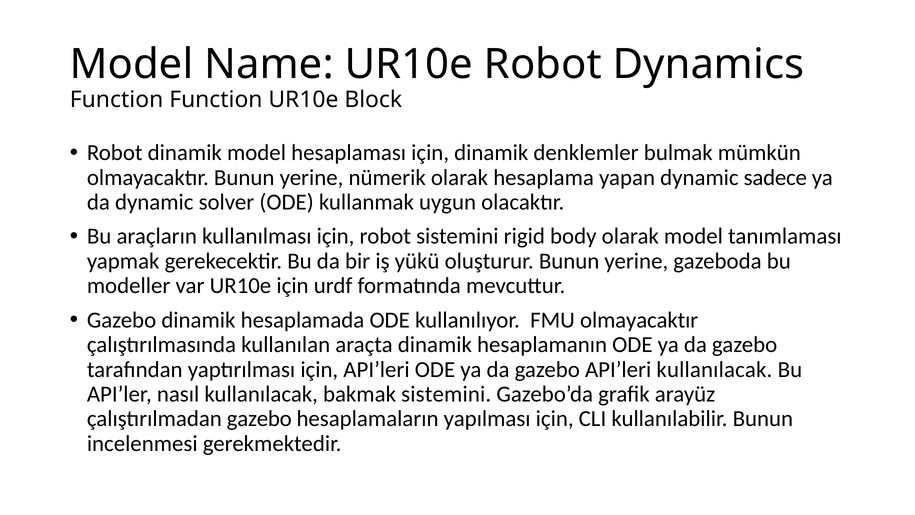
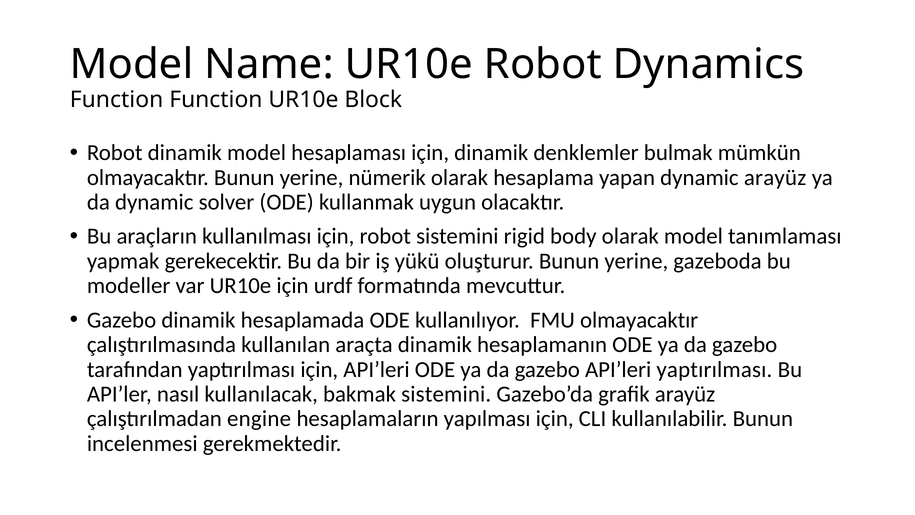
dynamic sadece: sadece -> arayüz
API’leri kullanılacak: kullanılacak -> yaptırılması
çalıştırılmadan gazebo: gazebo -> engine
